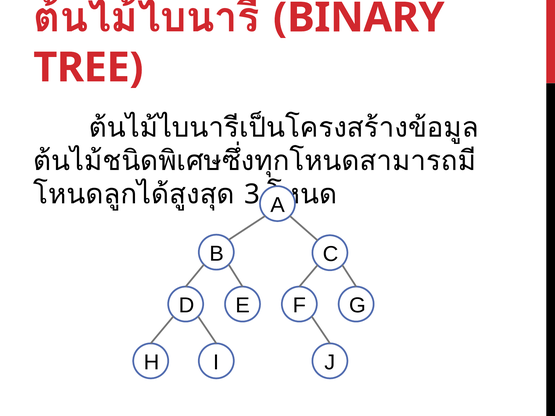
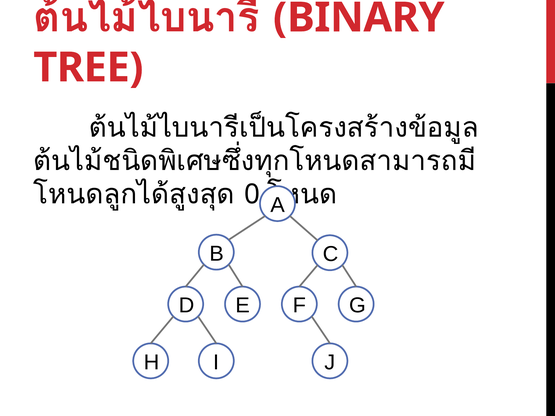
3: 3 -> 0
